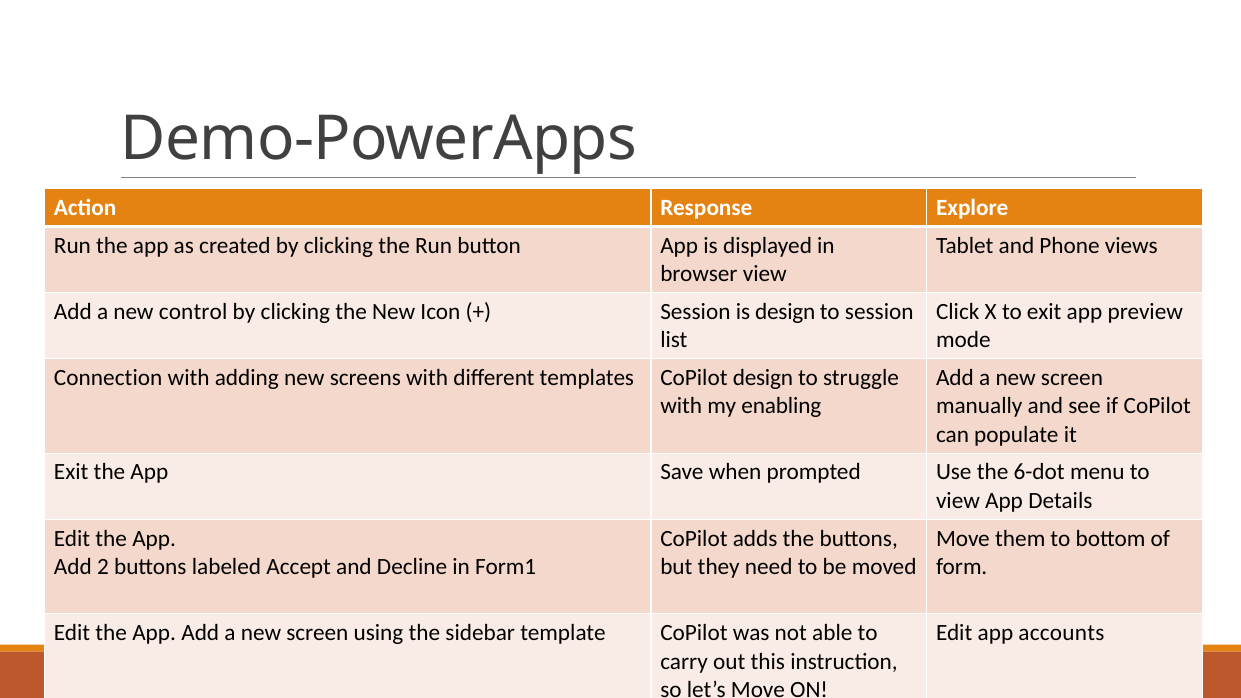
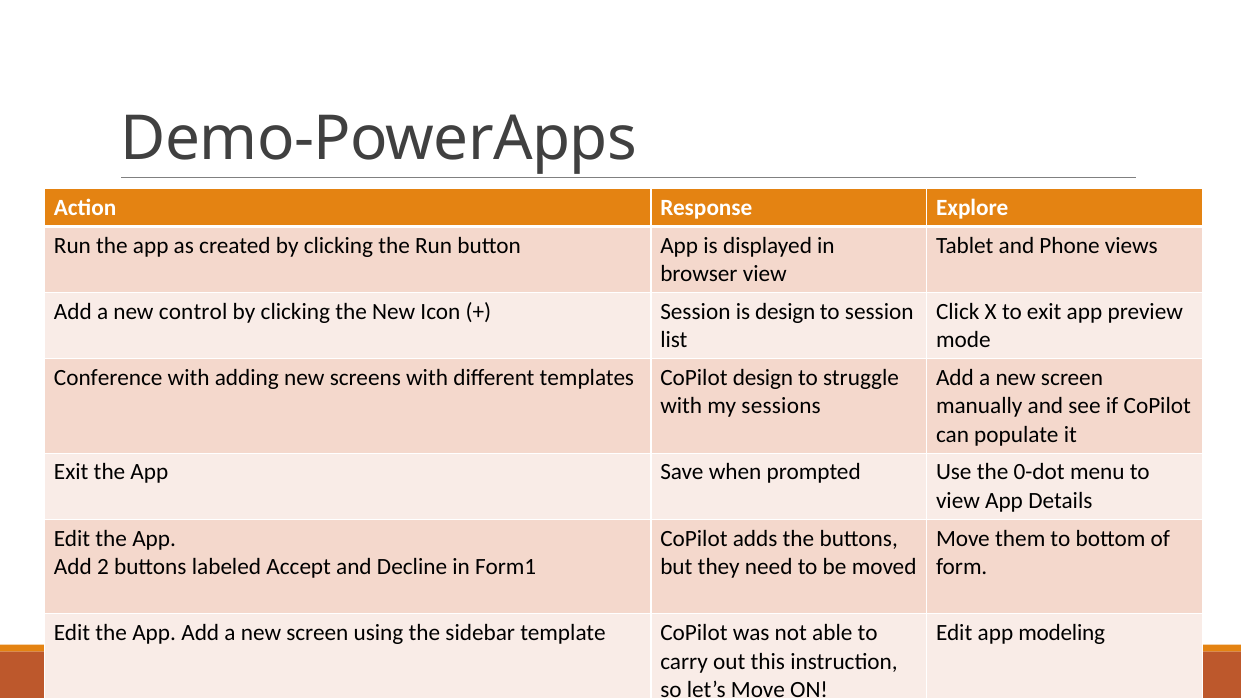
Connection: Connection -> Conference
enabling: enabling -> sessions
6-dot: 6-dot -> 0-dot
accounts: accounts -> modeling
